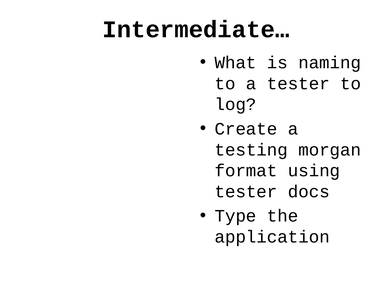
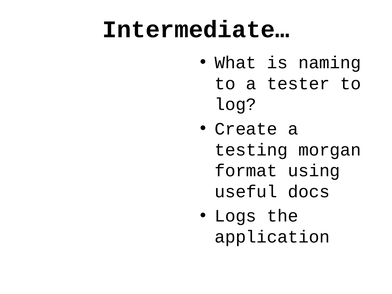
tester at (246, 192): tester -> useful
Type: Type -> Logs
